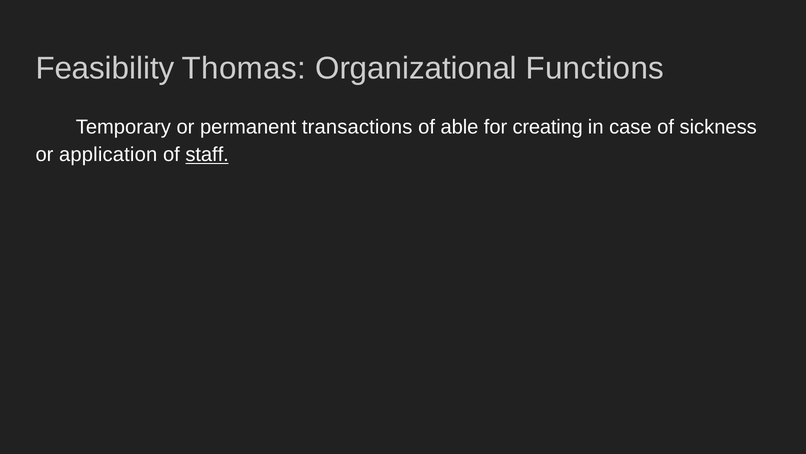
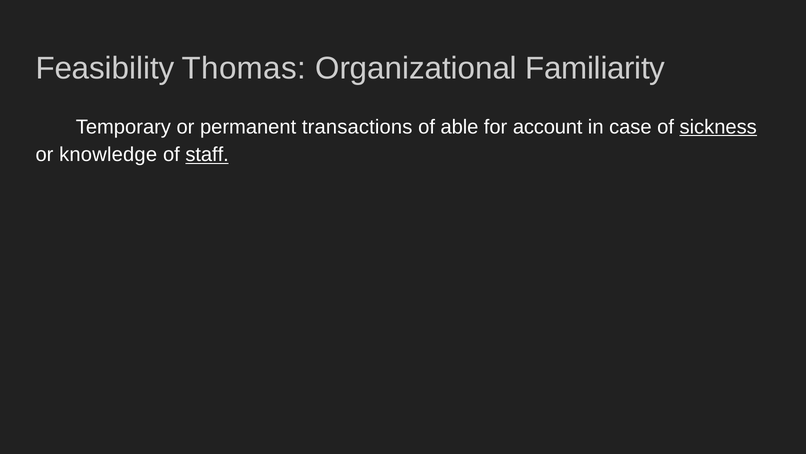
Functions: Functions -> Familiarity
creating: creating -> account
sickness underline: none -> present
application: application -> knowledge
